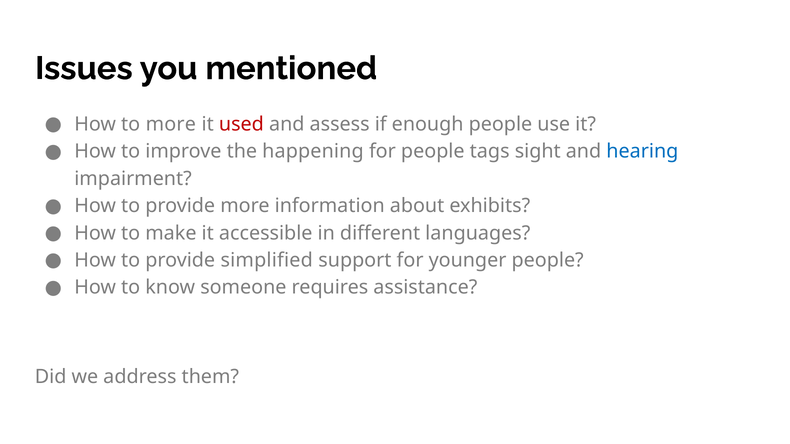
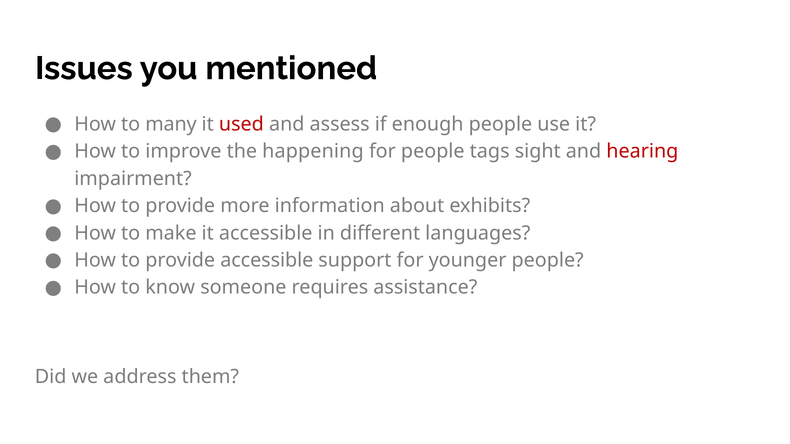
to more: more -> many
hearing colour: blue -> red
provide simplified: simplified -> accessible
